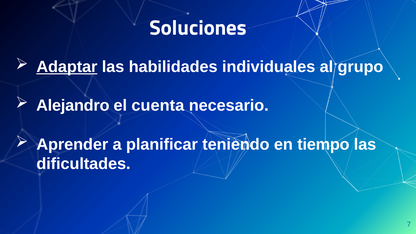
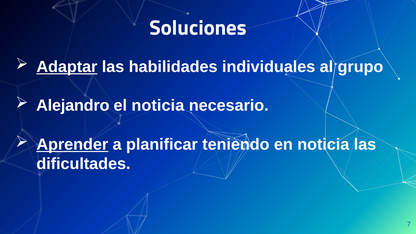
el cuenta: cuenta -> noticia
Aprender underline: none -> present
en tiempo: tiempo -> noticia
